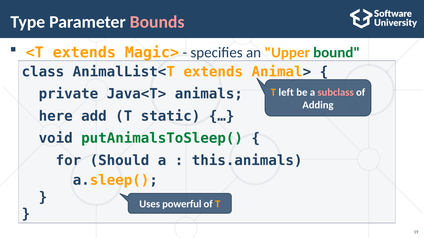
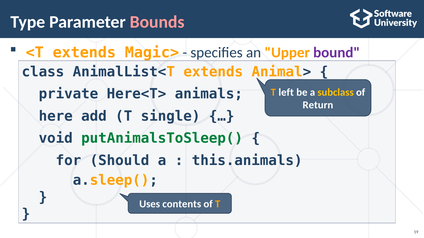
bound colour: green -> purple
Java<T>: Java<T> -> Here<T>
subclass colour: pink -> yellow
Adding: Adding -> Return
static: static -> single
powerful: powerful -> contents
